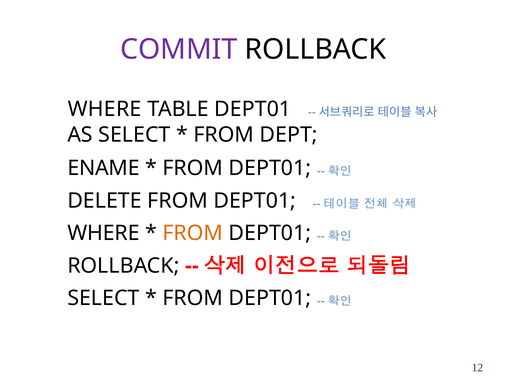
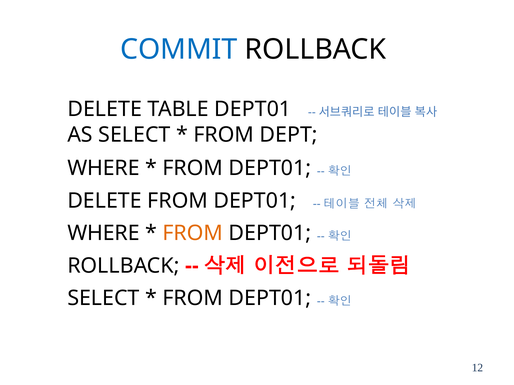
COMMIT colour: purple -> blue
WHERE at (105, 109): WHERE -> DELETE
ENAME at (104, 168): ENAME -> WHERE
